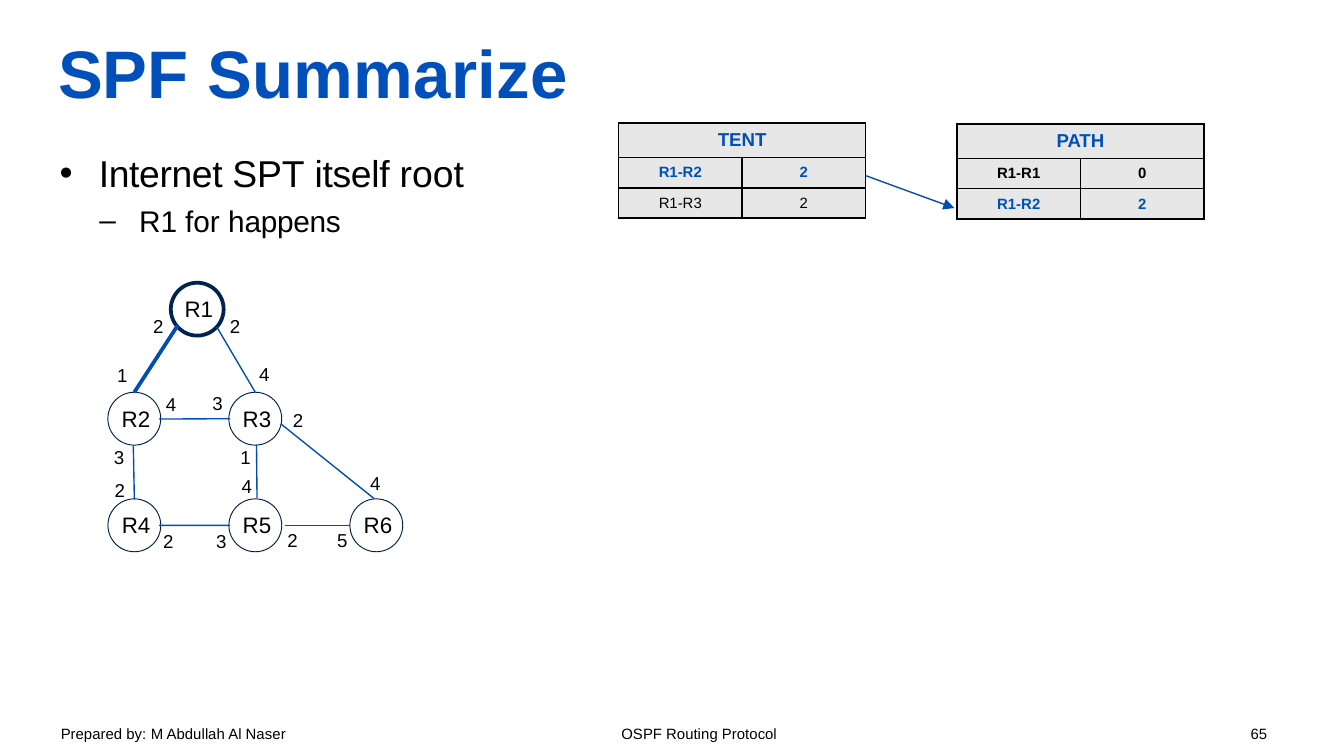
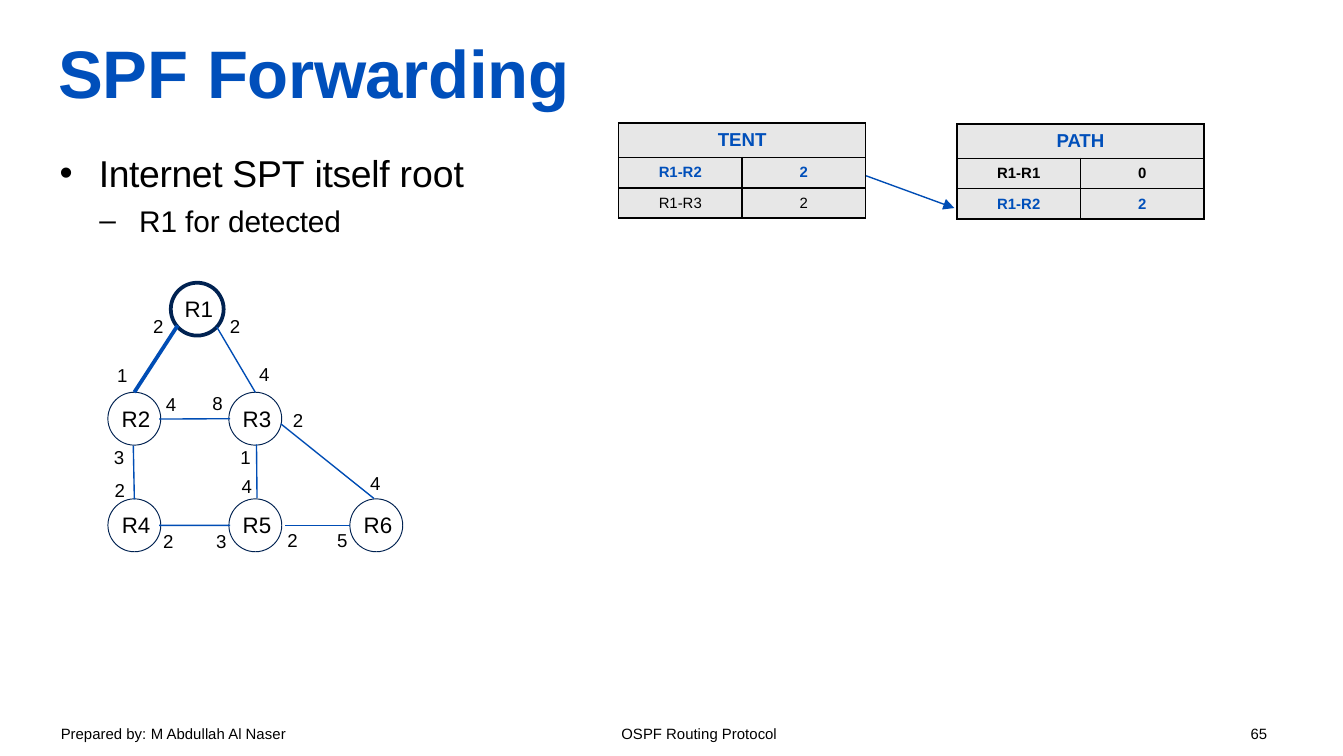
Summarize: Summarize -> Forwarding
happens: happens -> detected
4 3: 3 -> 8
